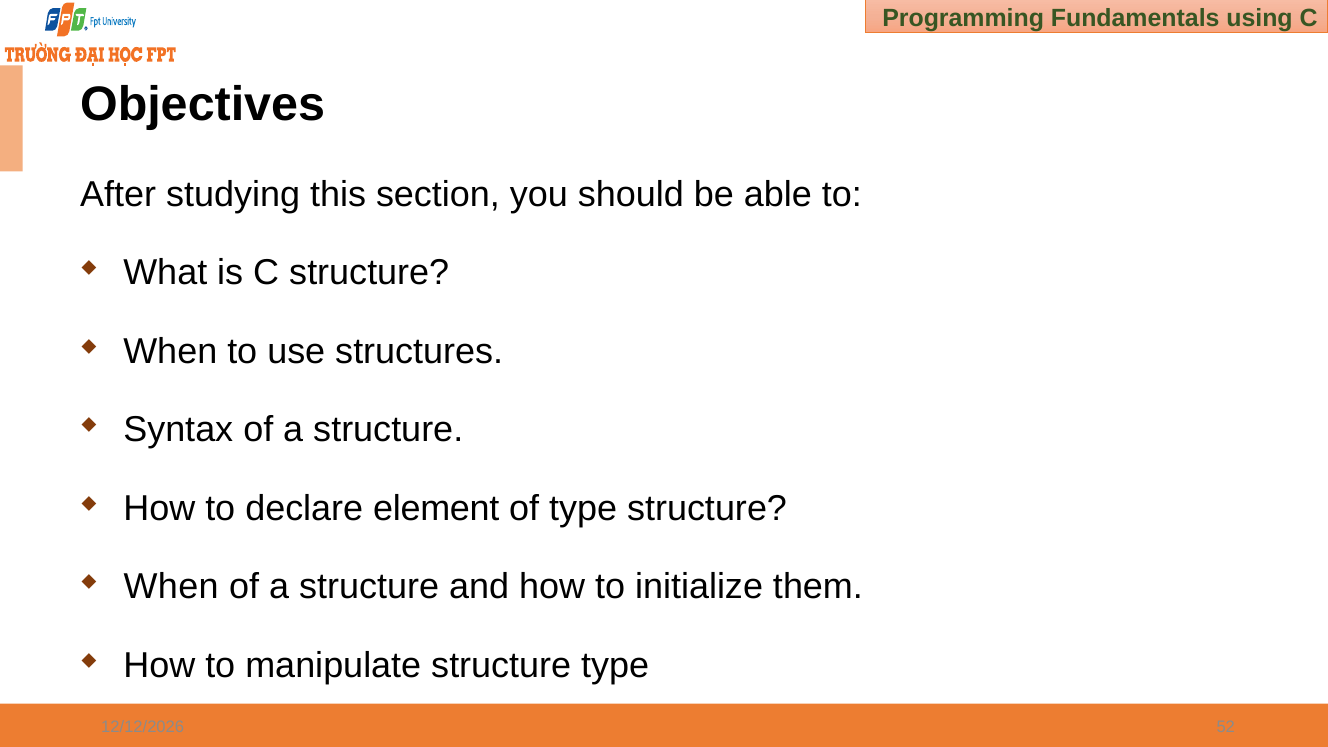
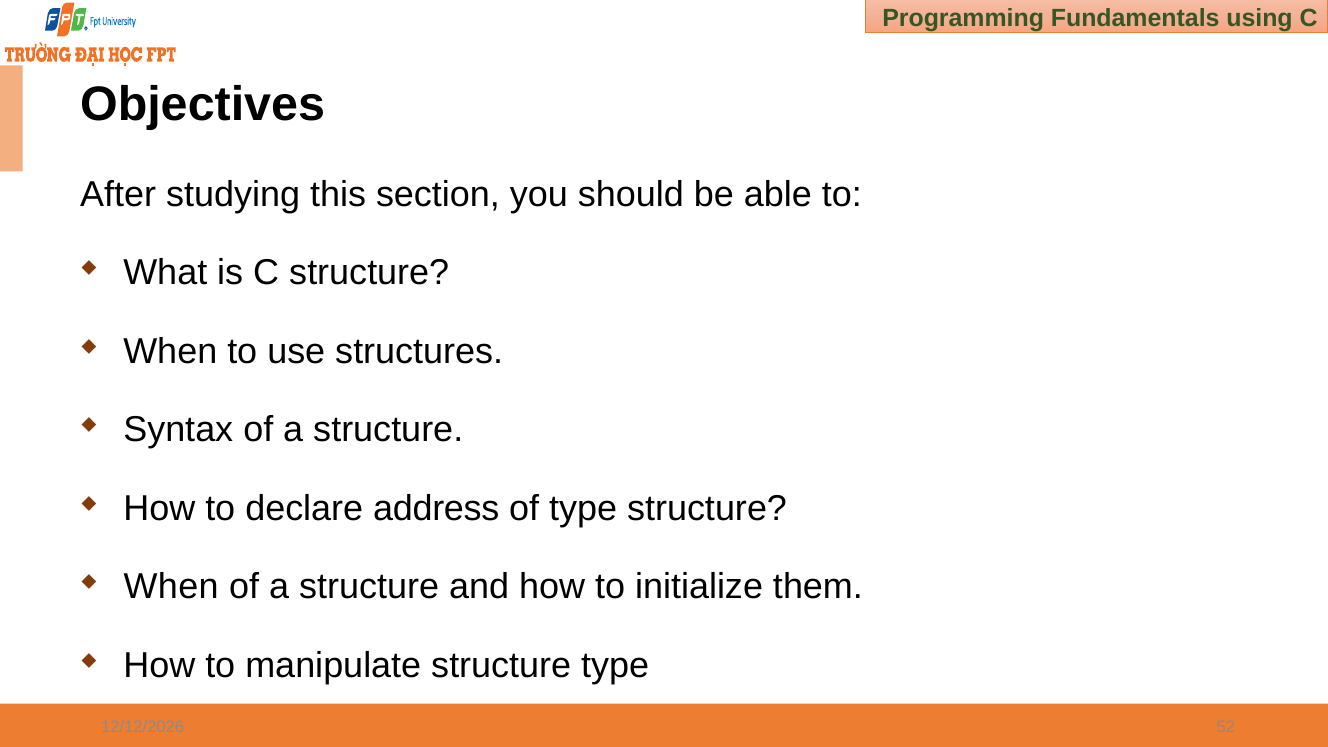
element: element -> address
